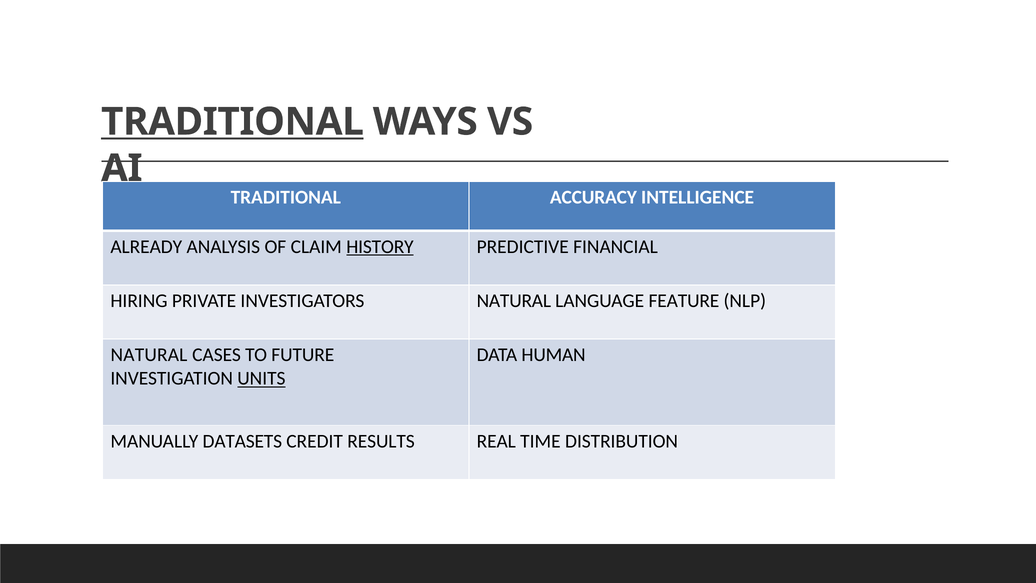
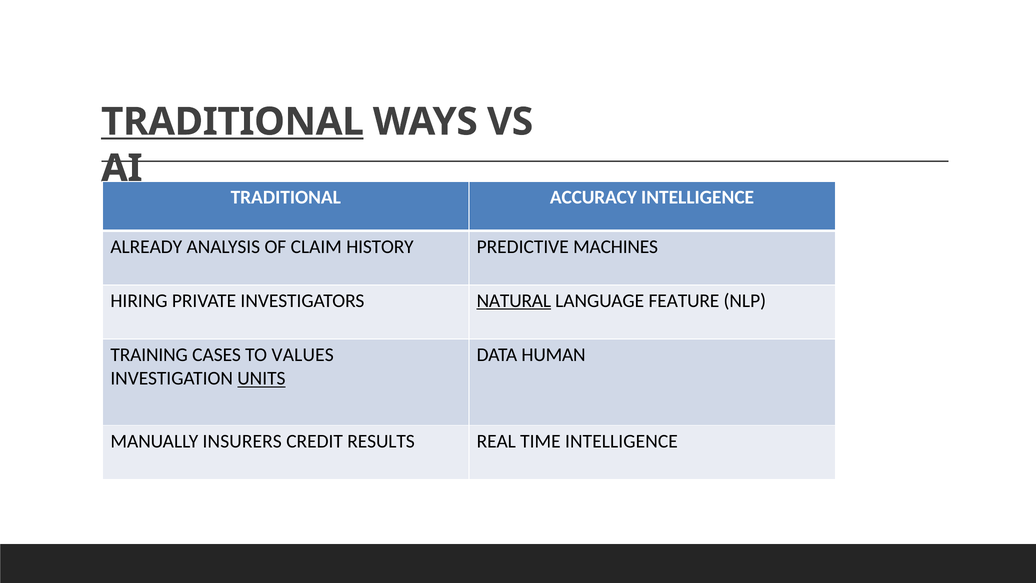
HISTORY underline: present -> none
FINANCIAL: FINANCIAL -> MACHINES
NATURAL at (514, 301) underline: none -> present
NATURAL at (149, 355): NATURAL -> TRAINING
FUTURE: FUTURE -> VALUES
DATASETS: DATASETS -> INSURERS
TIME DISTRIBUTION: DISTRIBUTION -> INTELLIGENCE
